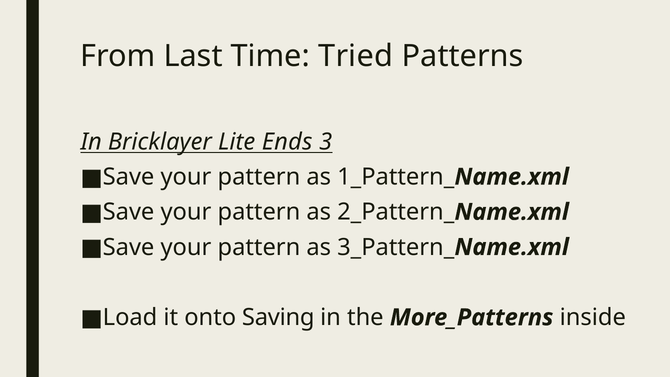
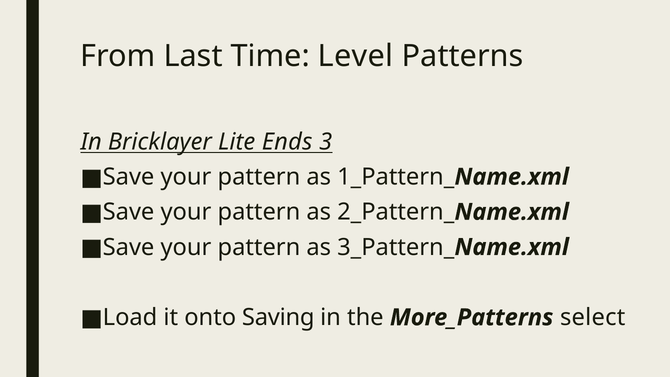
Tried: Tried -> Level
inside: inside -> select
